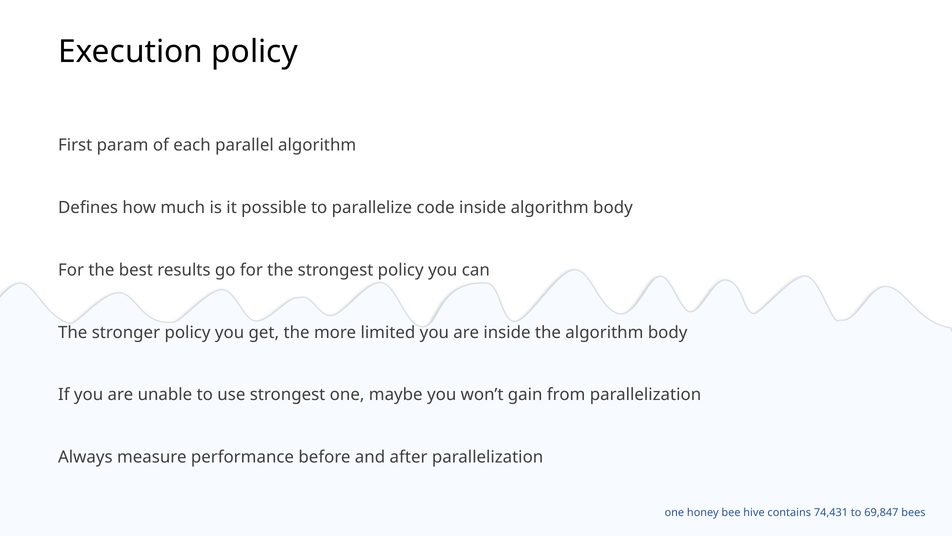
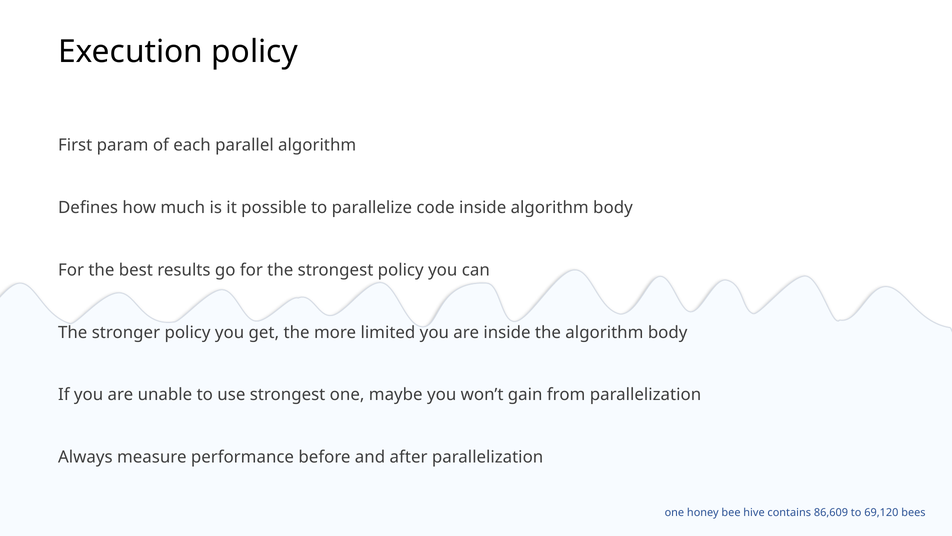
74,431: 74,431 -> 86,609
69,847: 69,847 -> 69,120
